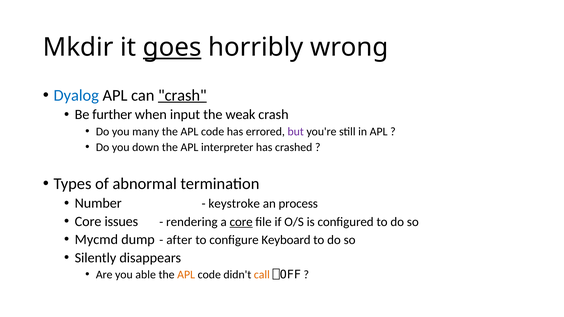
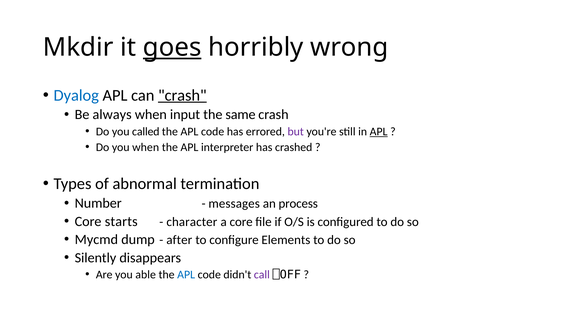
further: further -> always
weak: weak -> same
many: many -> called
APL at (379, 132) underline: none -> present
you down: down -> when
keystroke: keystroke -> messages
issues: issues -> starts
rendering: rendering -> character
core at (241, 222) underline: present -> none
Keyboard: Keyboard -> Elements
APL at (186, 275) colour: orange -> blue
call colour: orange -> purple
